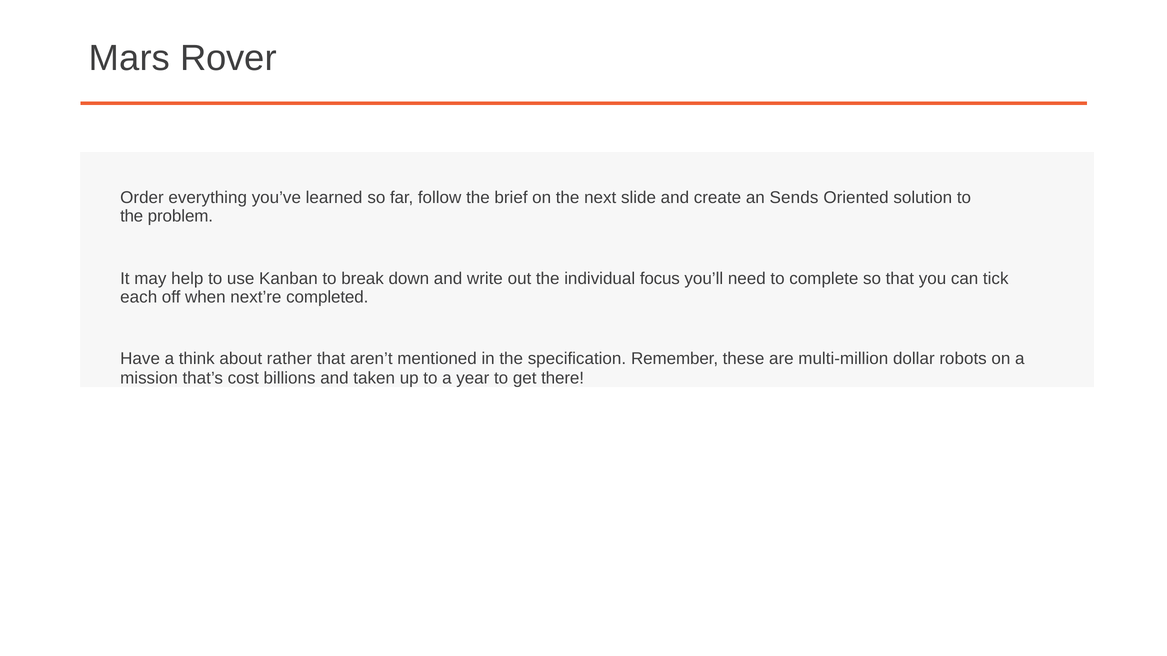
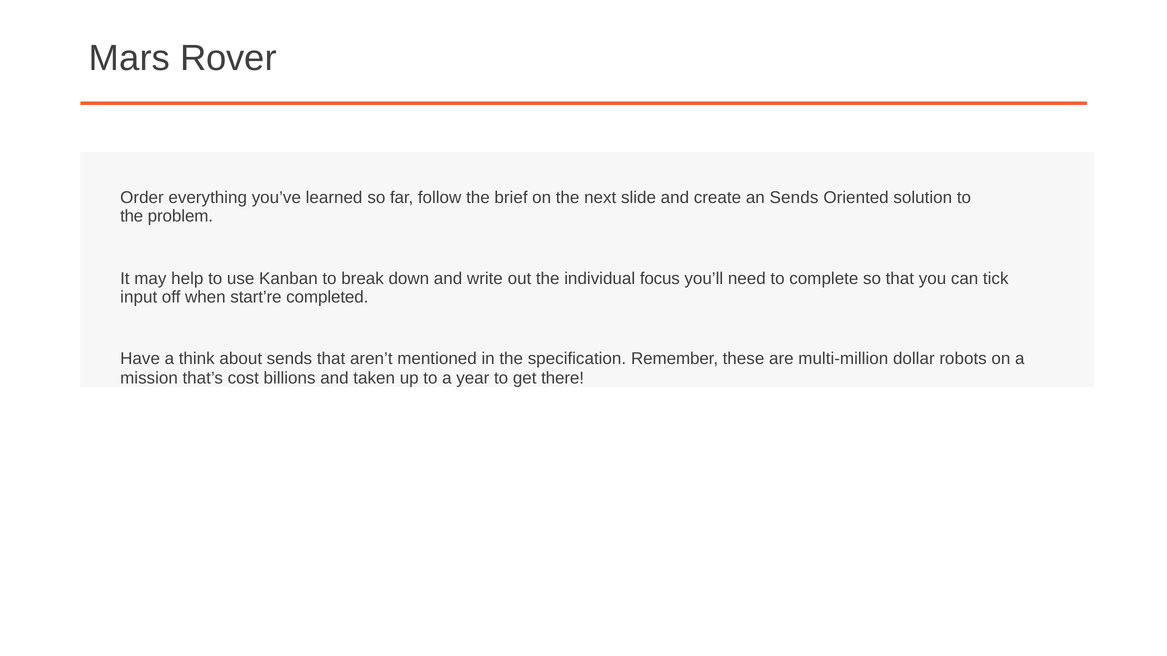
each: each -> input
next’re: next’re -> start’re
about rather: rather -> sends
